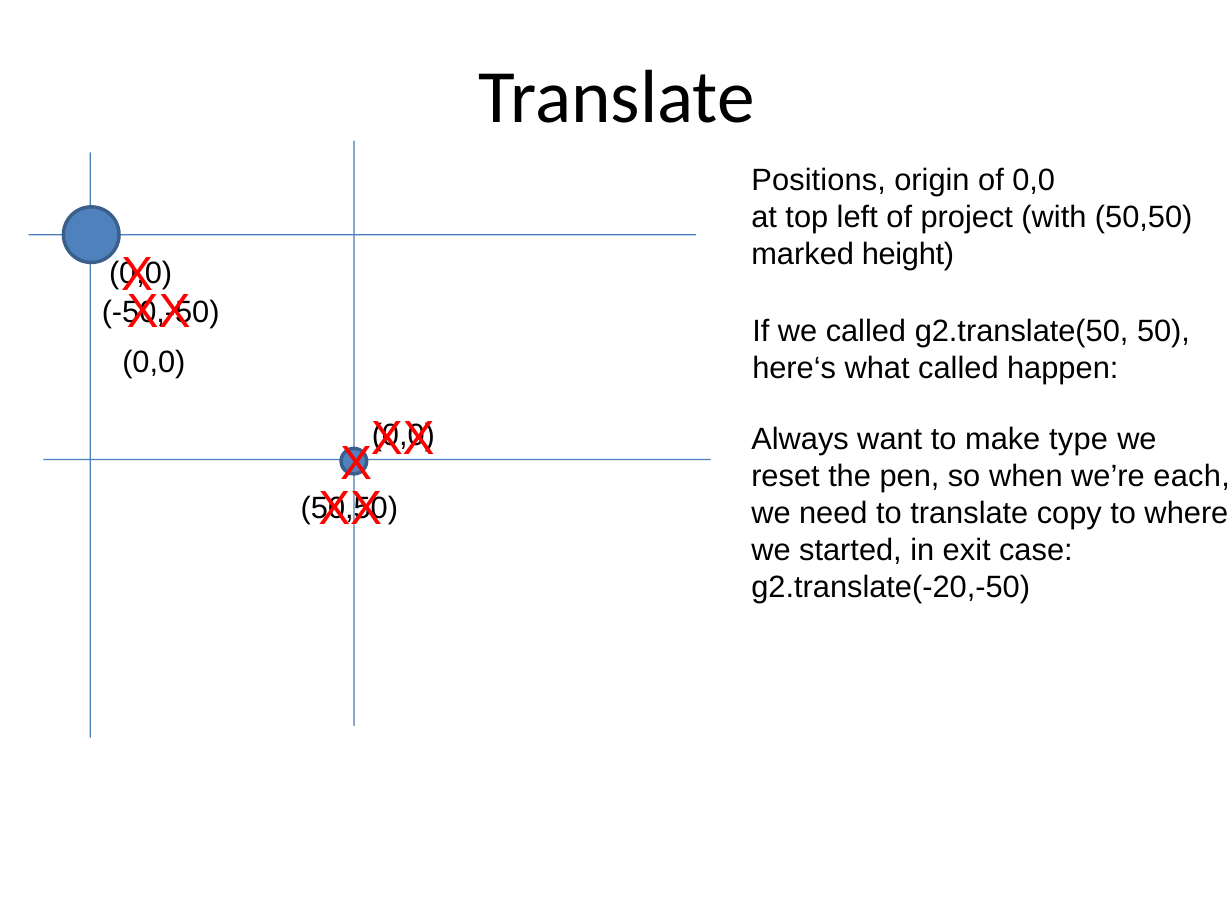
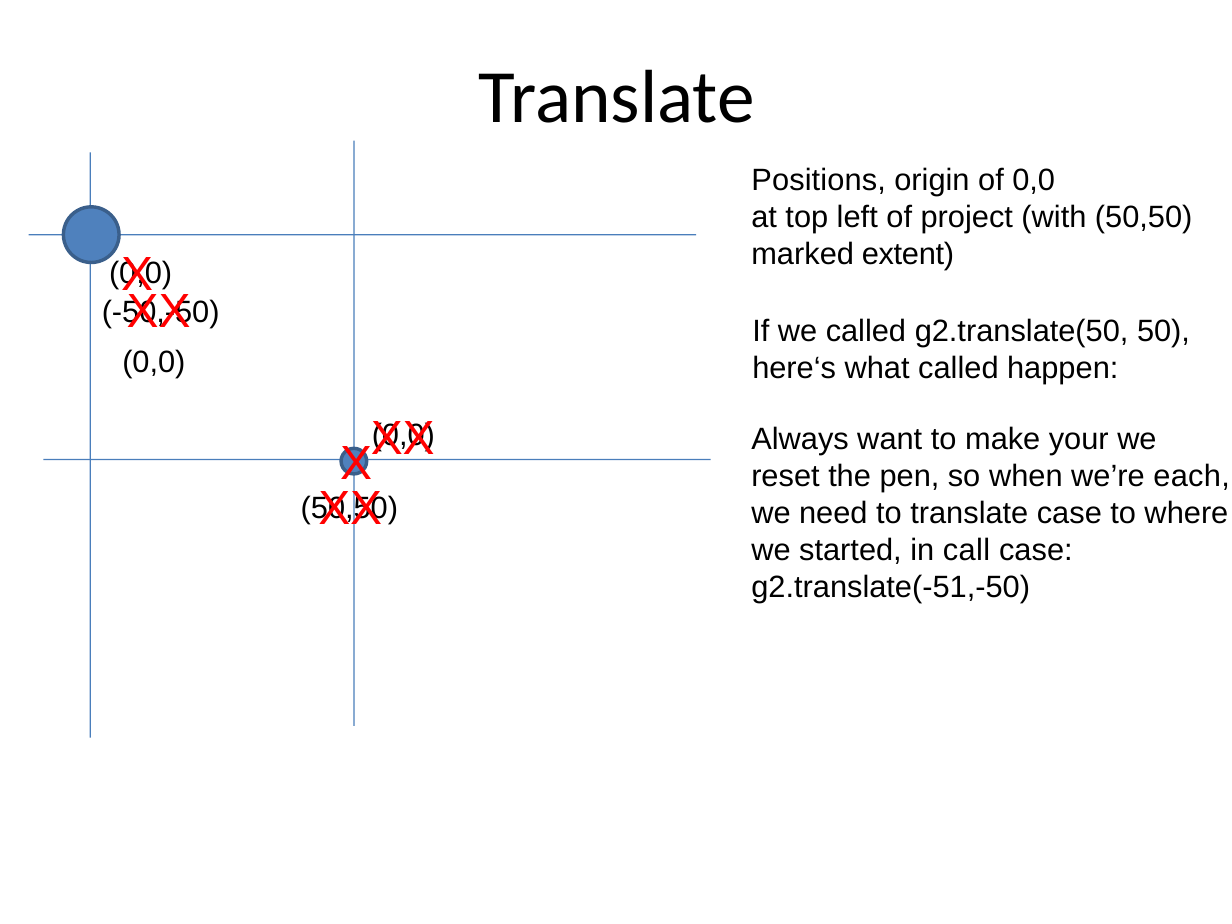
height: height -> extent
type: type -> your
translate copy: copy -> case
exit: exit -> call
g2.translate(-20,-50: g2.translate(-20,-50 -> g2.translate(-51,-50
